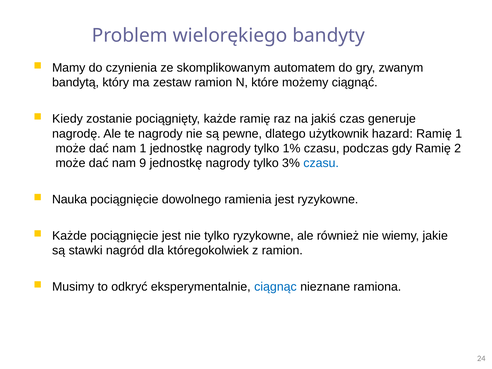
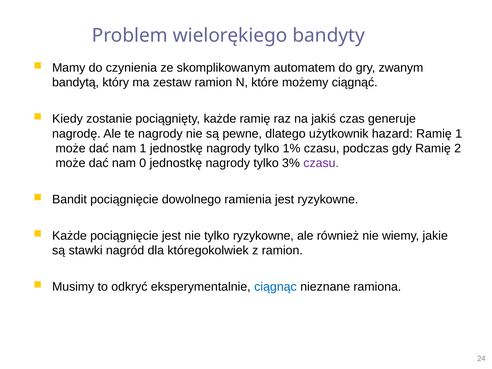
9: 9 -> 0
czasu at (321, 163) colour: blue -> purple
Nauka: Nauka -> Bandit
